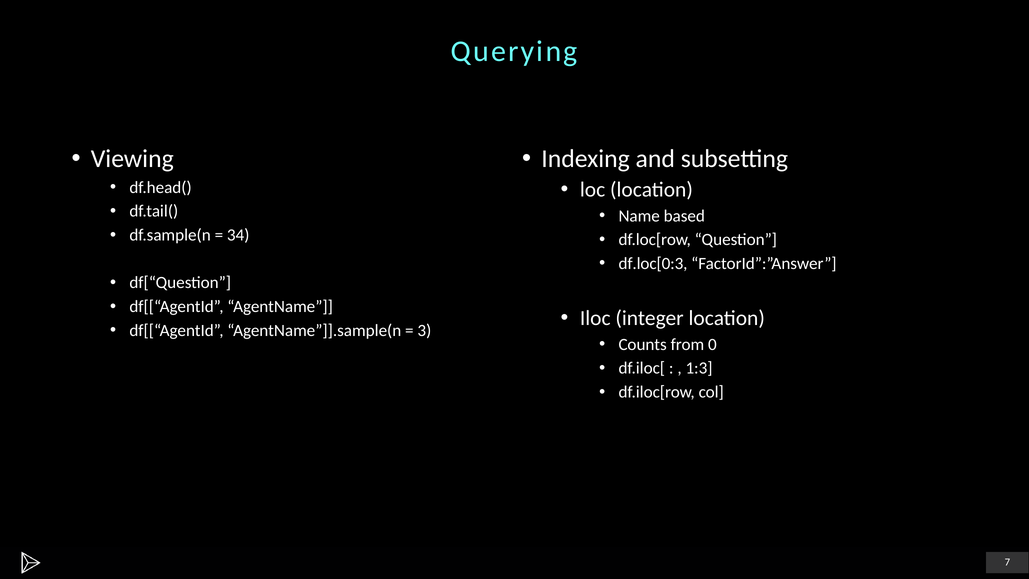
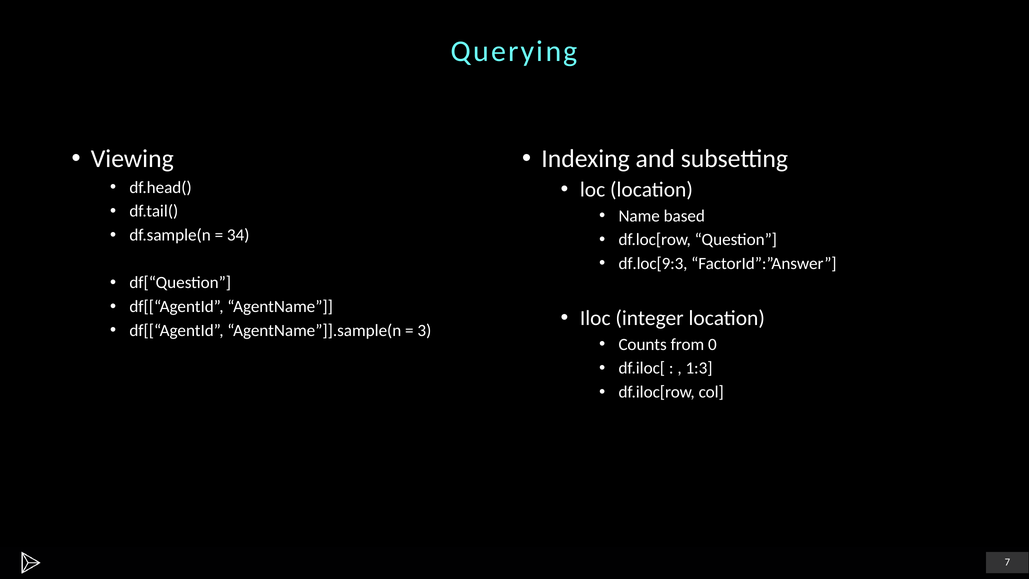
df.loc[0:3: df.loc[0:3 -> df.loc[9:3
